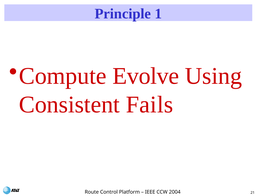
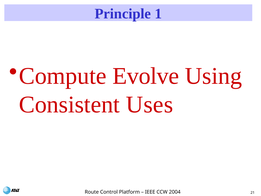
Fails: Fails -> Uses
